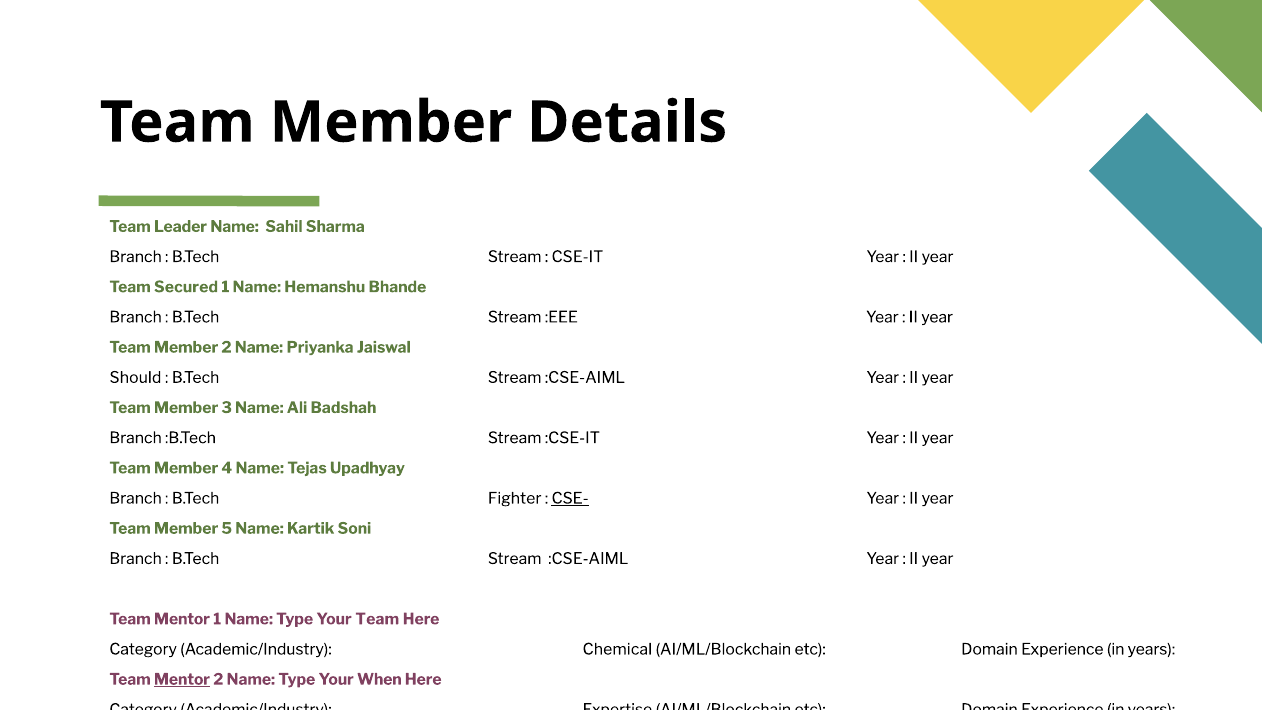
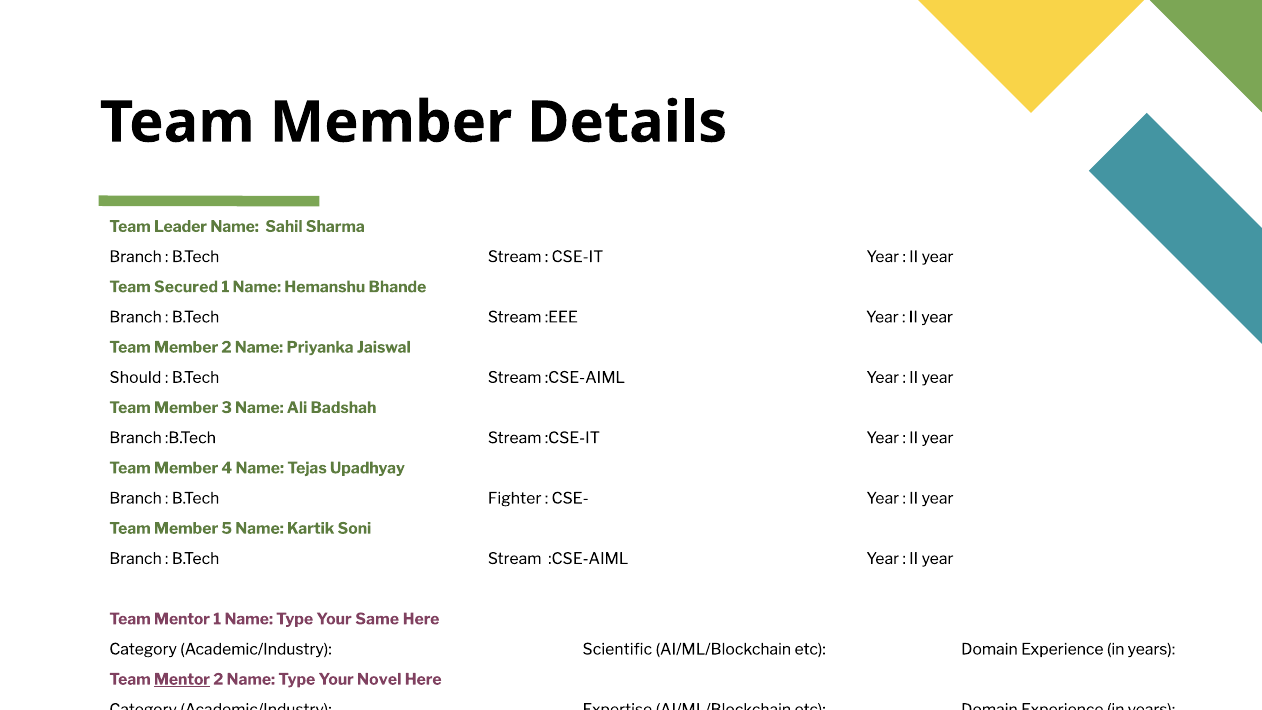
CSE- underline: present -> none
Your Team: Team -> Same
Chemical: Chemical -> Scientific
When: When -> Novel
